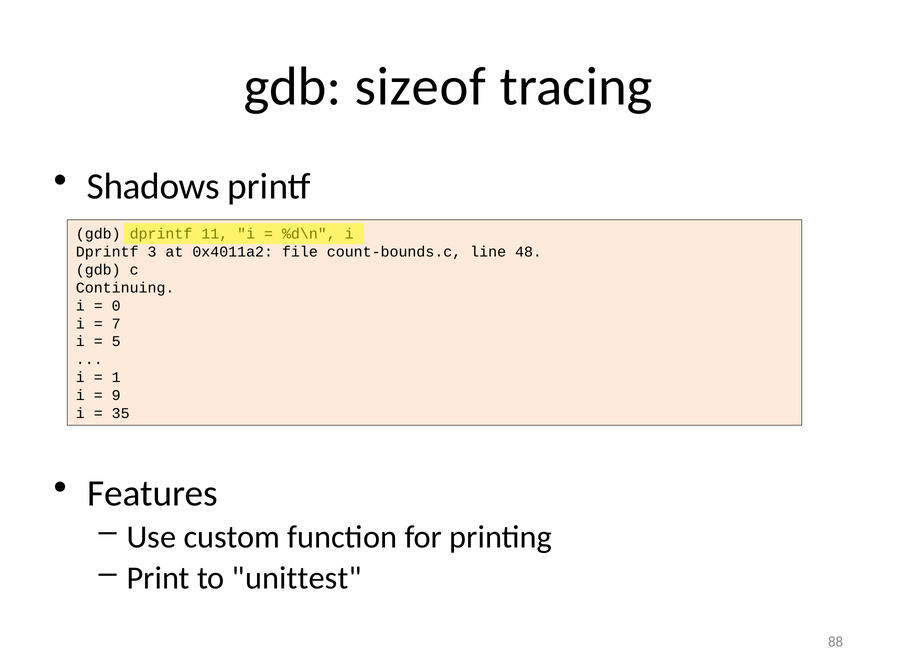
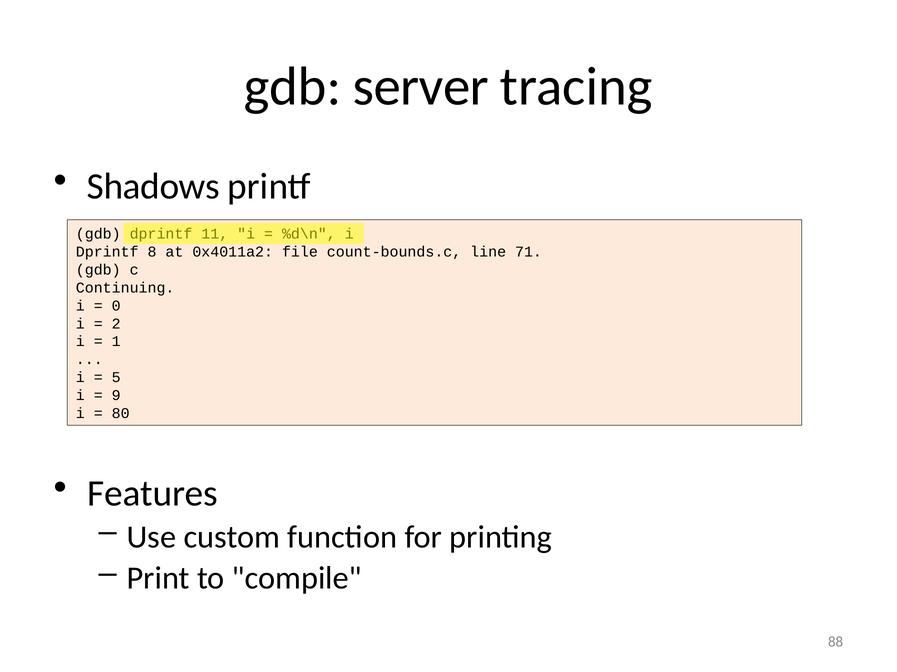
sizeof: sizeof -> server
3: 3 -> 8
48: 48 -> 71
7: 7 -> 2
5: 5 -> 1
1: 1 -> 5
35: 35 -> 80
unittest: unittest -> compile
